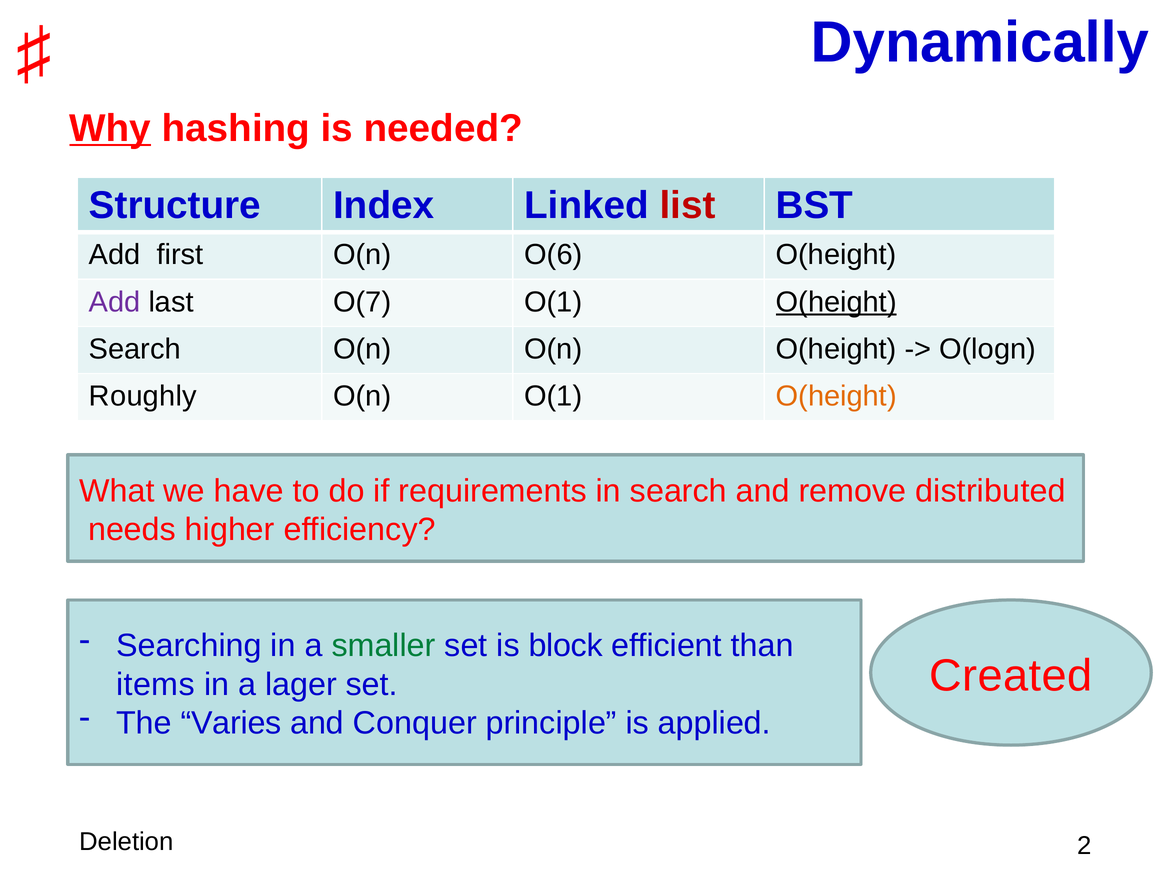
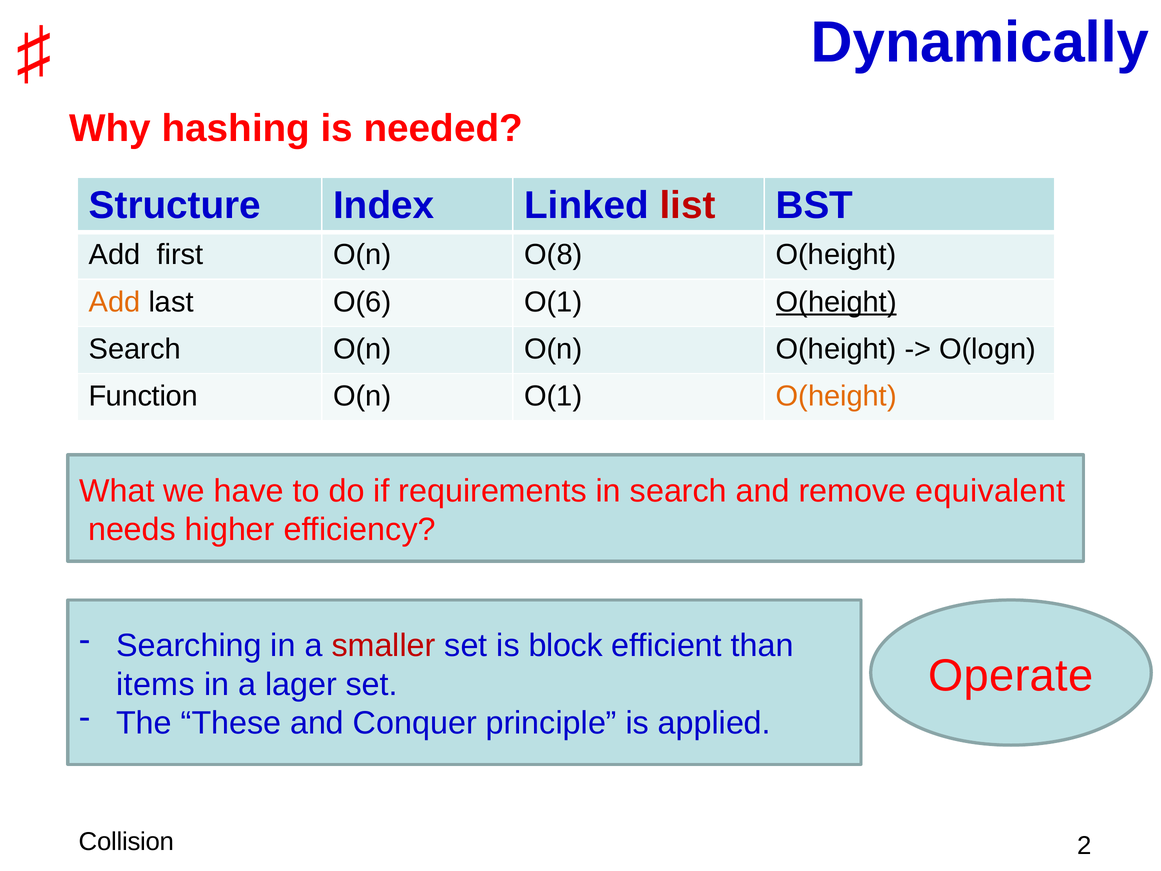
Why underline: present -> none
O(6: O(6 -> O(8
Add at (115, 302) colour: purple -> orange
O(7: O(7 -> O(6
Roughly: Roughly -> Function
distributed: distributed -> equivalent
smaller colour: green -> red
Created: Created -> Operate
Varies: Varies -> These
Deletion: Deletion -> Collision
